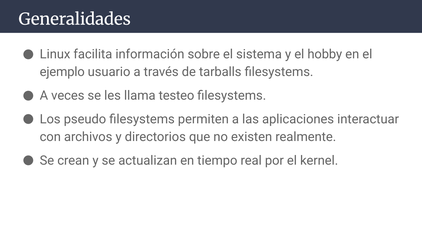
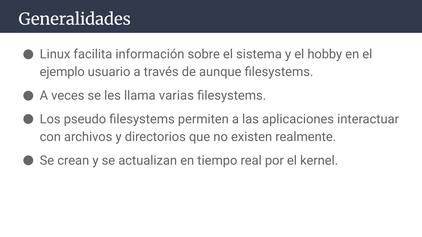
tarballs: tarballs -> aunque
testeo: testeo -> varias
